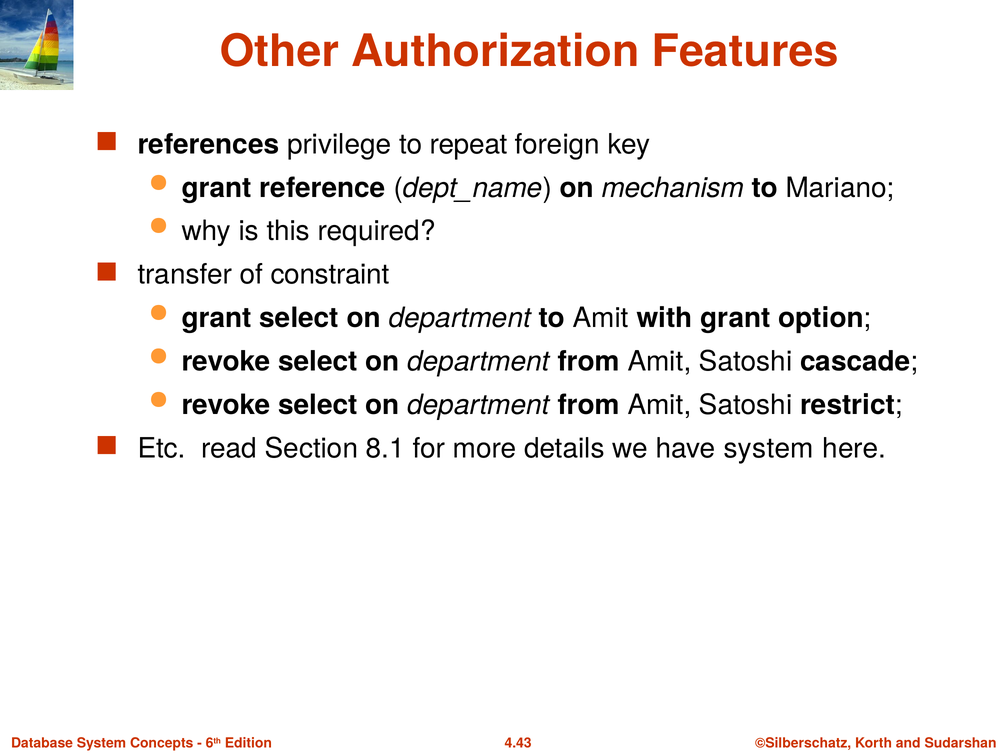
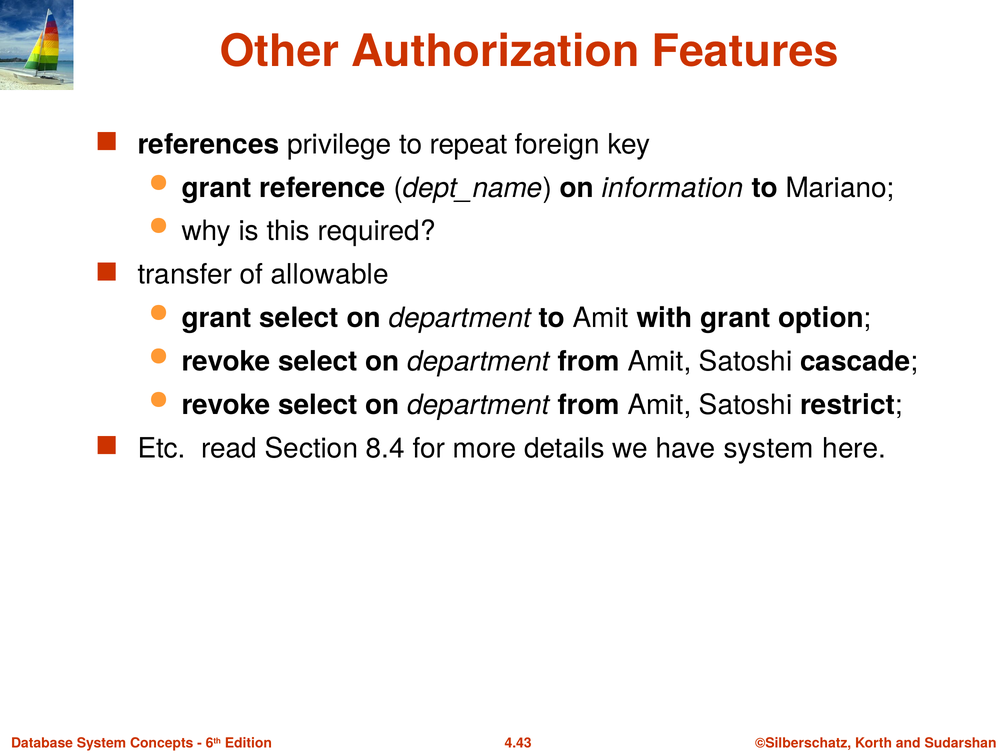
mechanism: mechanism -> information
constraint: constraint -> allowable
8.1: 8.1 -> 8.4
